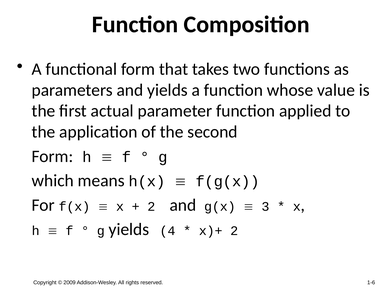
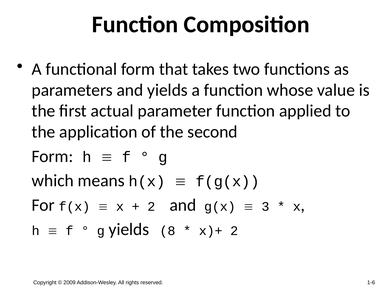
4: 4 -> 8
